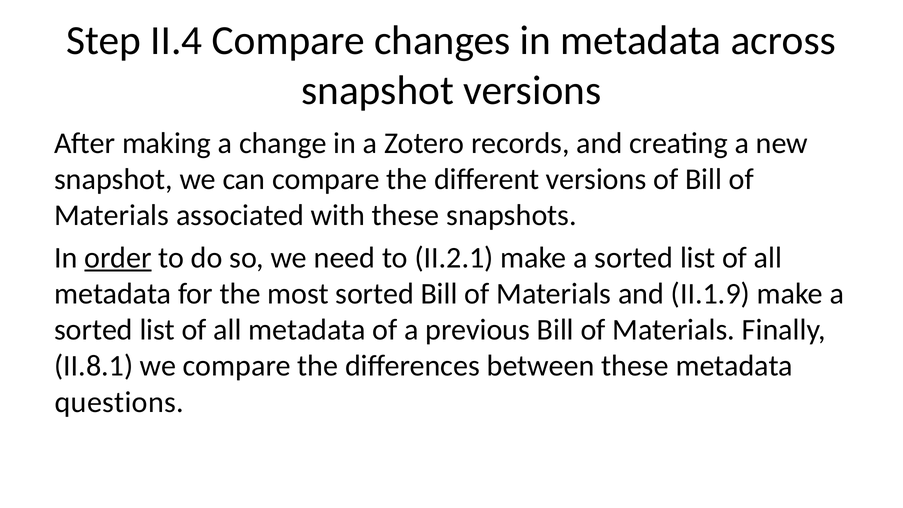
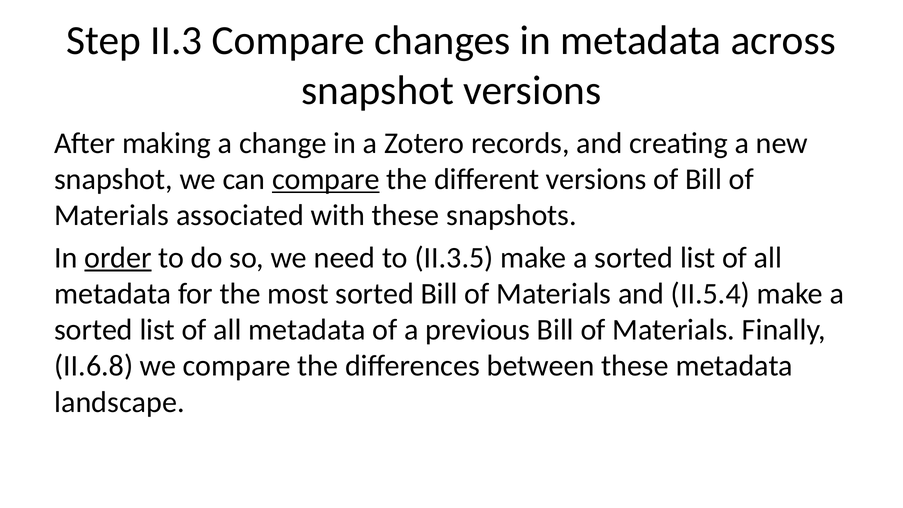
II.4: II.4 -> II.3
compare at (326, 179) underline: none -> present
II.2.1: II.2.1 -> II.3.5
II.1.9: II.1.9 -> II.5.4
II.8.1: II.8.1 -> II.6.8
questions: questions -> landscape
